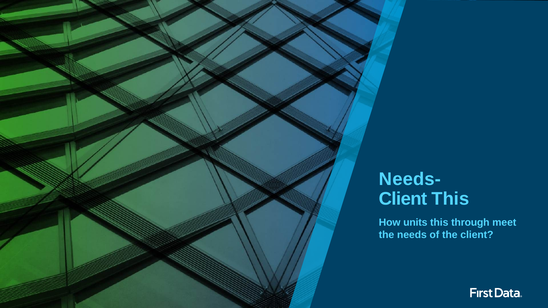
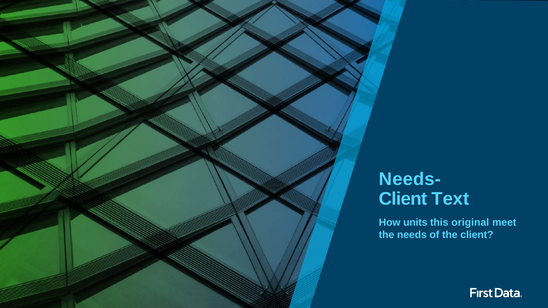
Client This: This -> Text
through: through -> original
